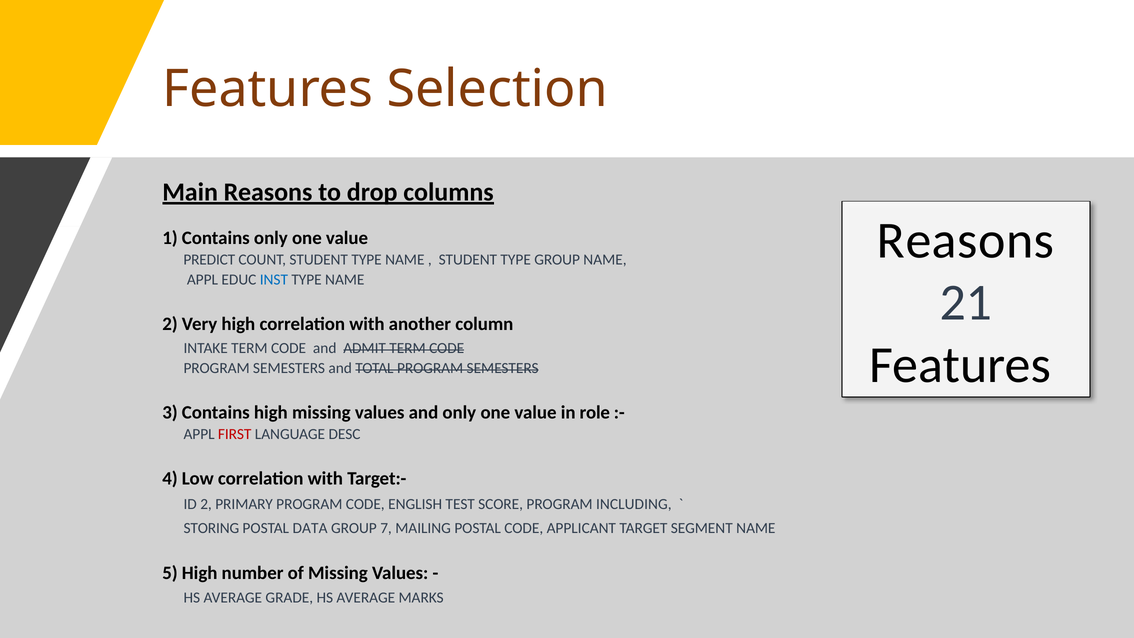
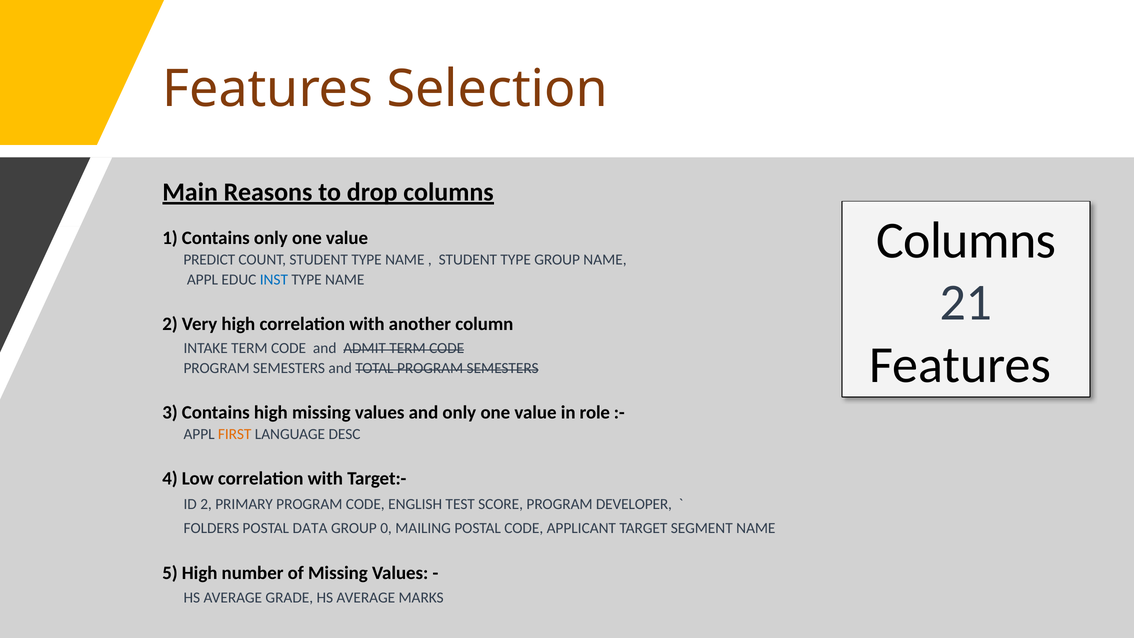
Reasons at (966, 240): Reasons -> Columns
FIRST colour: red -> orange
INCLUDING: INCLUDING -> DEVELOPER
STORING: STORING -> FOLDERS
7: 7 -> 0
